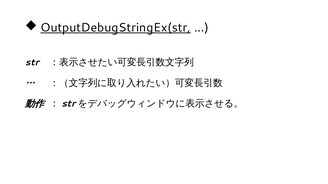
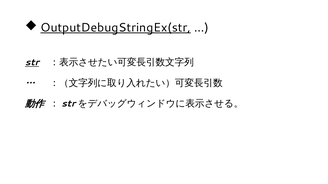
str underline: none -> present
